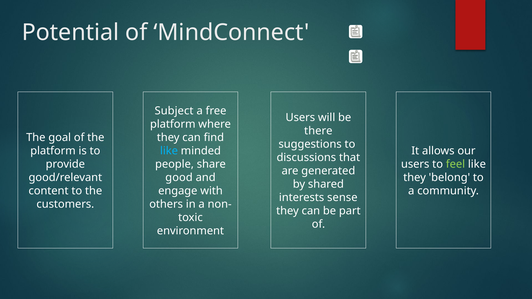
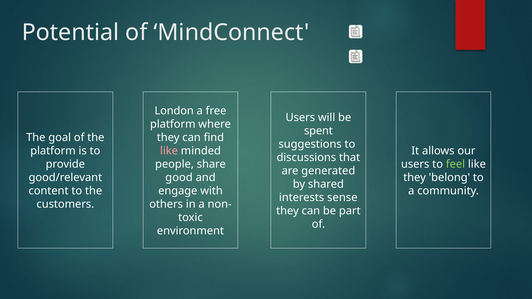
Subject: Subject -> London
there: there -> spent
like at (169, 151) colour: light blue -> pink
